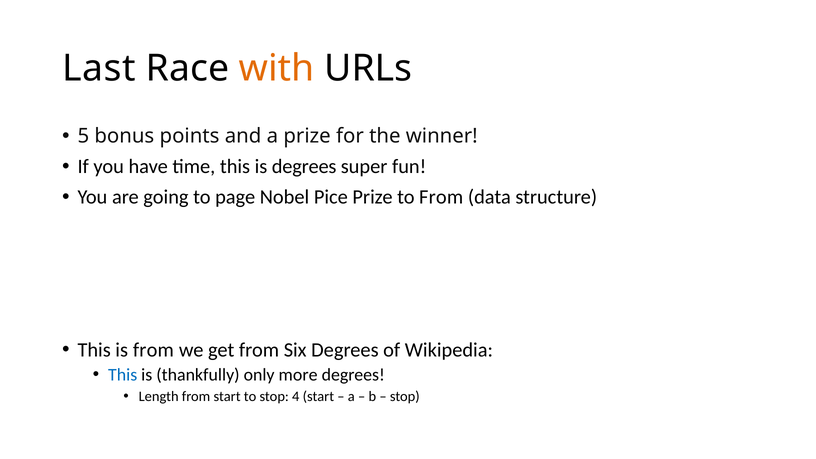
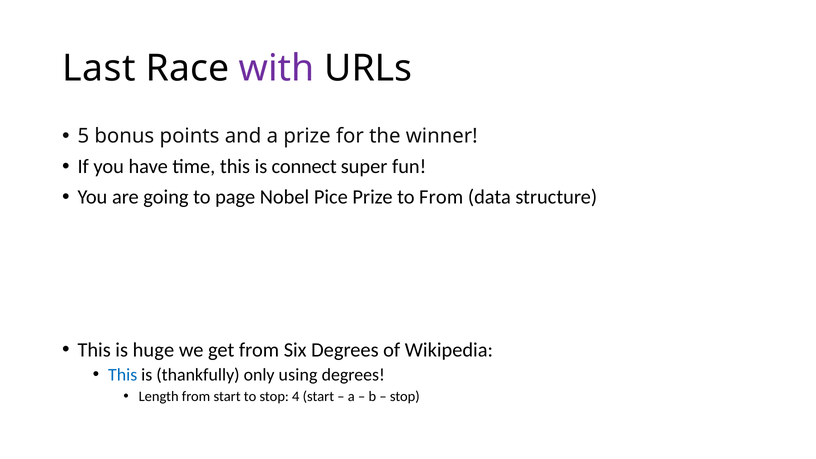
with colour: orange -> purple
is degrees: degrees -> connect
is from: from -> huge
more: more -> using
